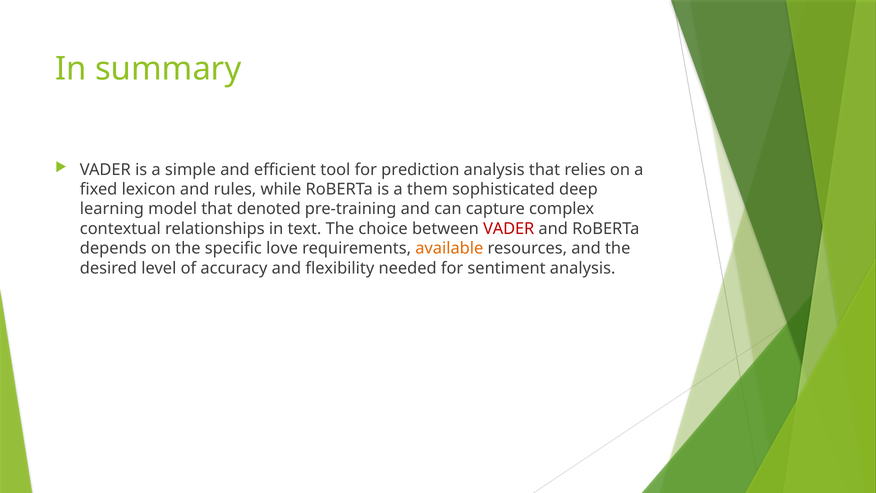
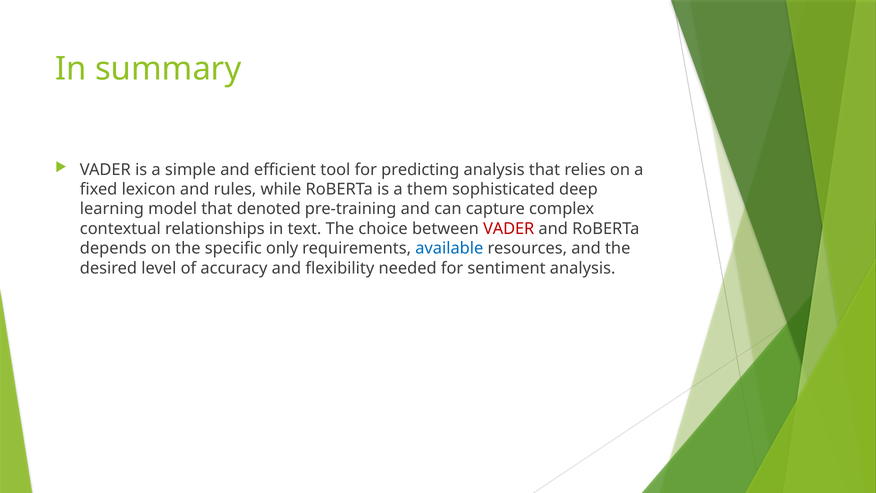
prediction: prediction -> predicting
love: love -> only
available colour: orange -> blue
